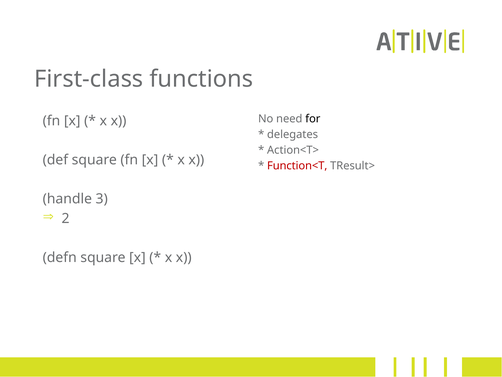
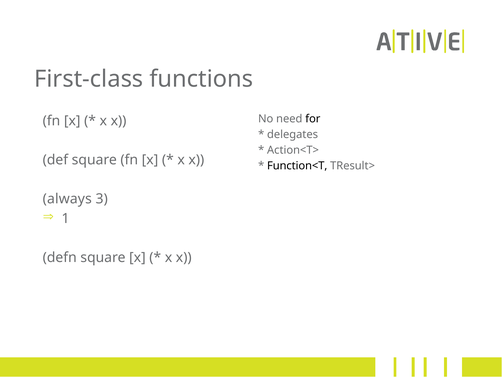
Function<T colour: red -> black
handle: handle -> always
2: 2 -> 1
